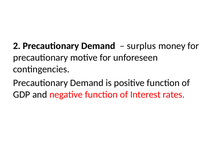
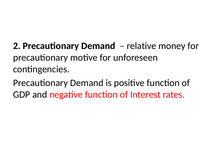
surplus: surplus -> relative
